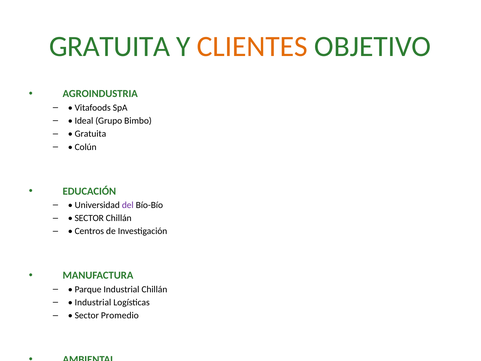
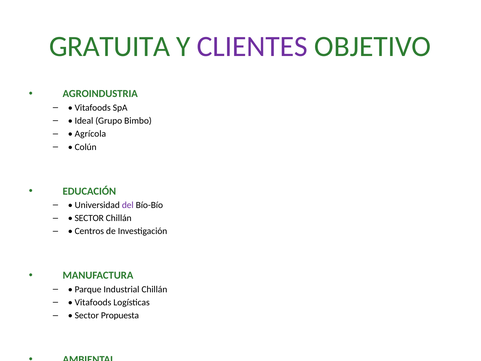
CLIENTES colour: orange -> purple
Gratuita at (90, 134): Gratuita -> Agrícola
Industrial at (93, 302): Industrial -> Vitafoods
Promedio: Promedio -> Propuesta
